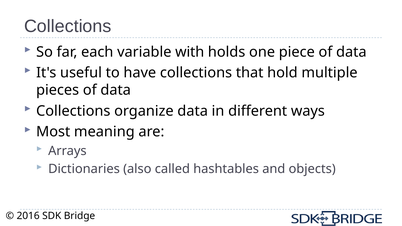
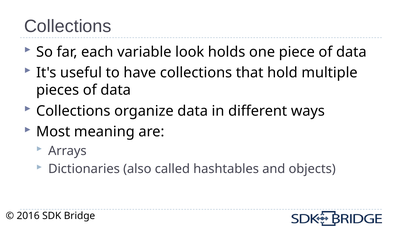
with: with -> look
